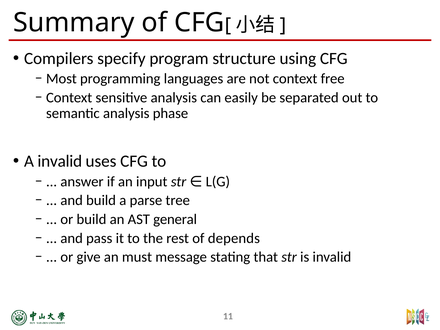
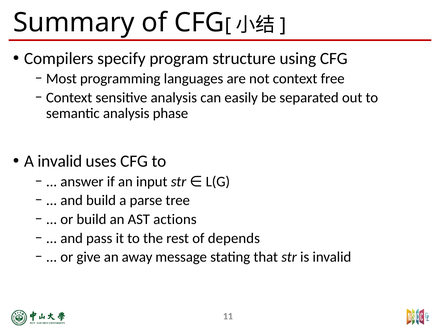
general: general -> actions
must: must -> away
